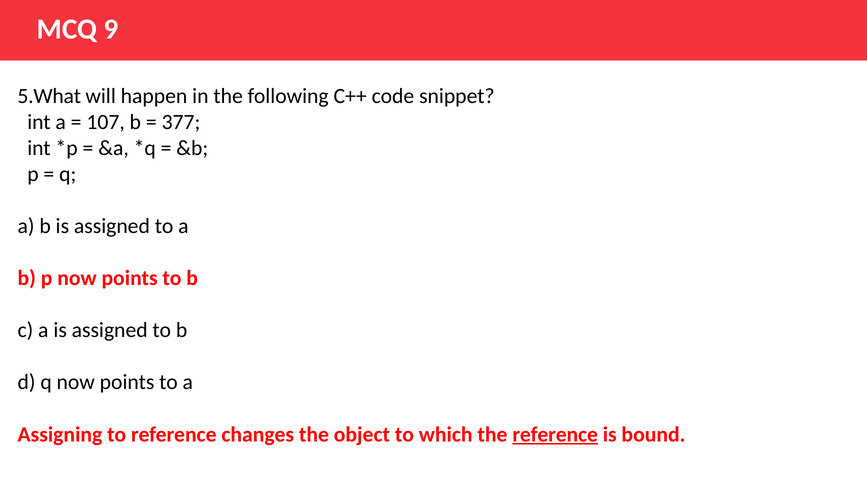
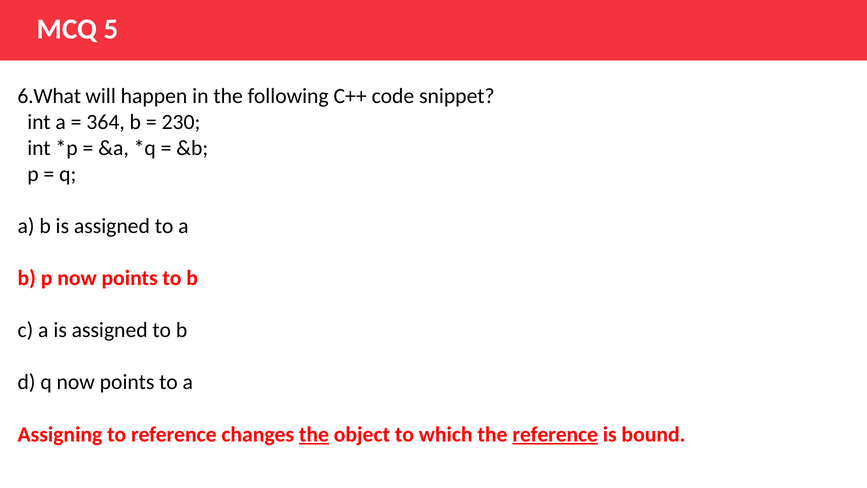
9: 9 -> 5
5.What: 5.What -> 6.What
107: 107 -> 364
377: 377 -> 230
the at (314, 434) underline: none -> present
